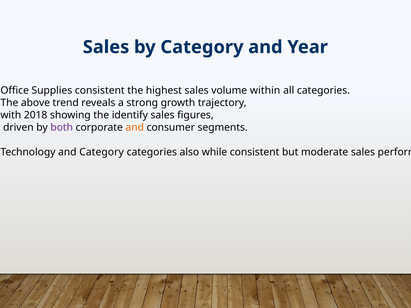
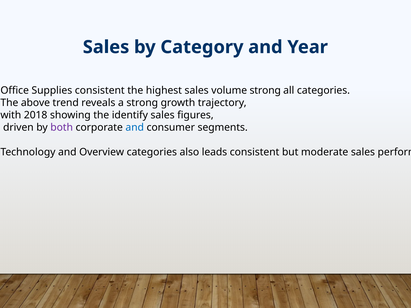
volume within: within -> strong
and at (135, 128) colour: orange -> blue
and Category: Category -> Overview
while: while -> leads
